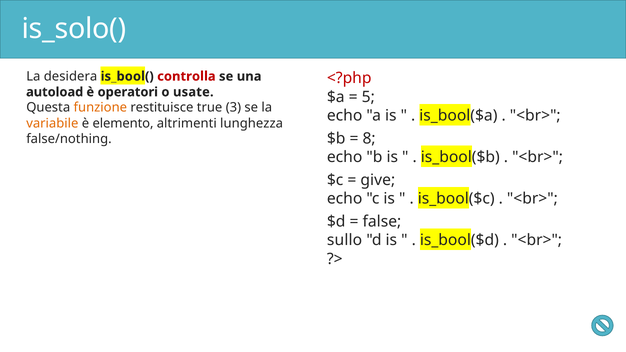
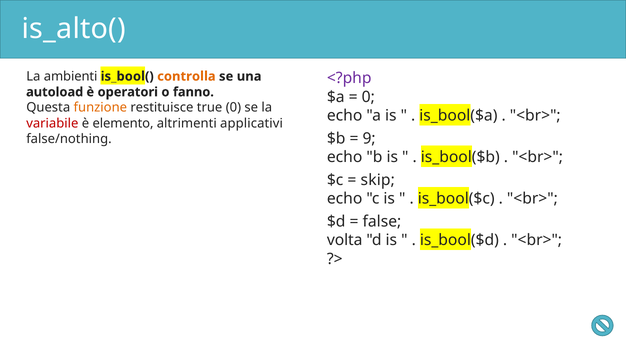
is_solo(: is_solo( -> is_alto(
desidera: desidera -> ambienti
controlla colour: red -> orange
<?php colour: red -> purple
usate: usate -> fanno
5 at (368, 97): 5 -> 0
true 3: 3 -> 0
variabile colour: orange -> red
lunghezza: lunghezza -> applicativi
8: 8 -> 9
give: give -> skip
sullo: sullo -> volta
